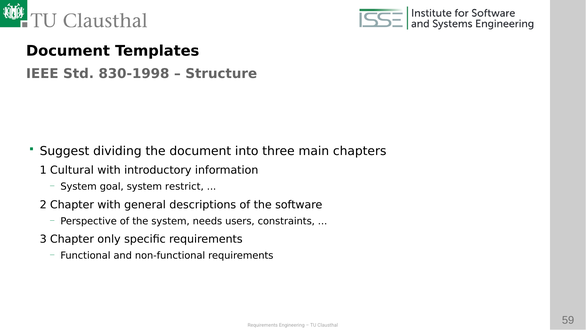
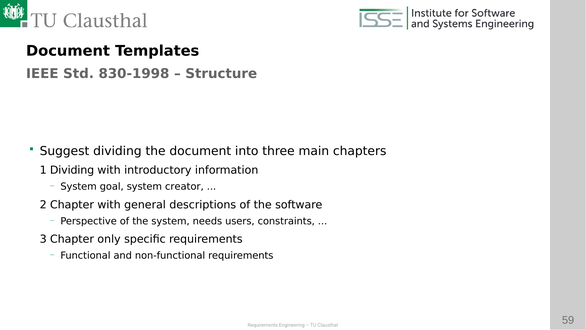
Cultural at (72, 170): Cultural -> Dividing
restrict: restrict -> creator
